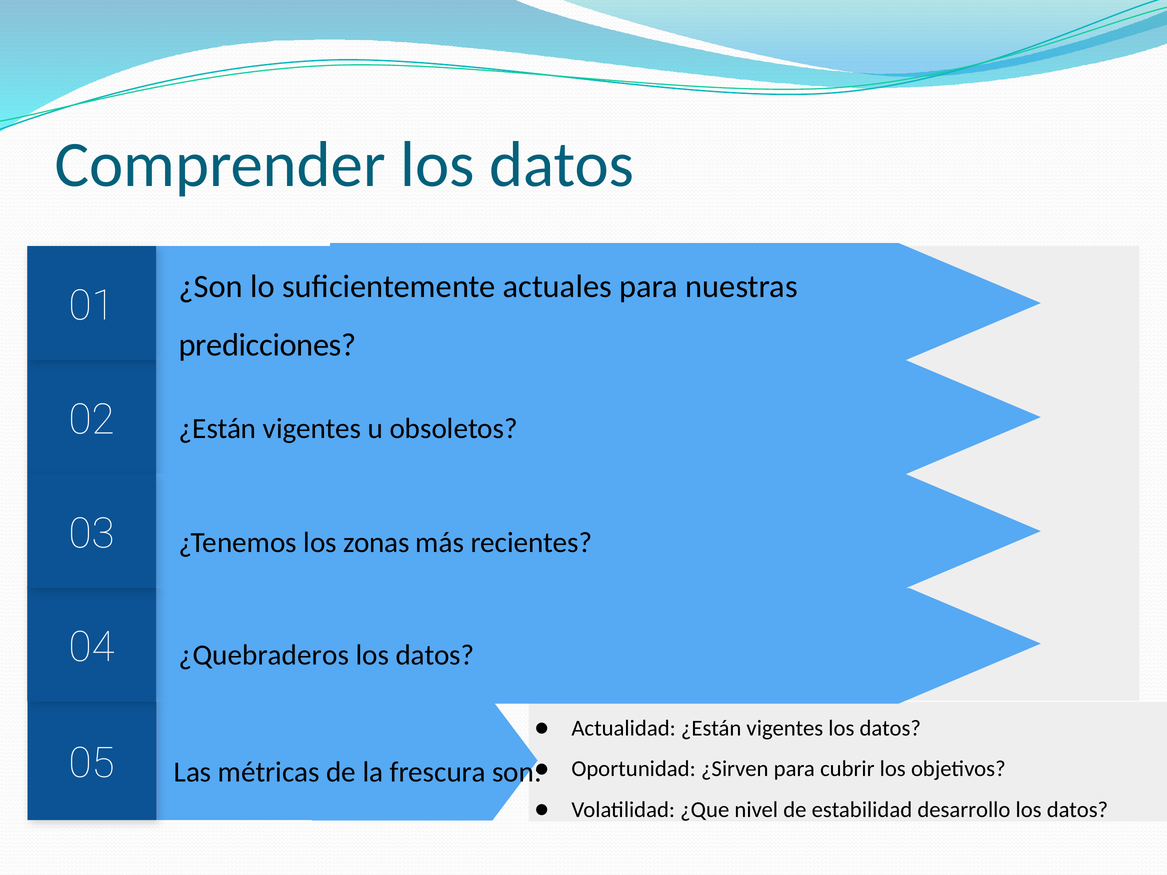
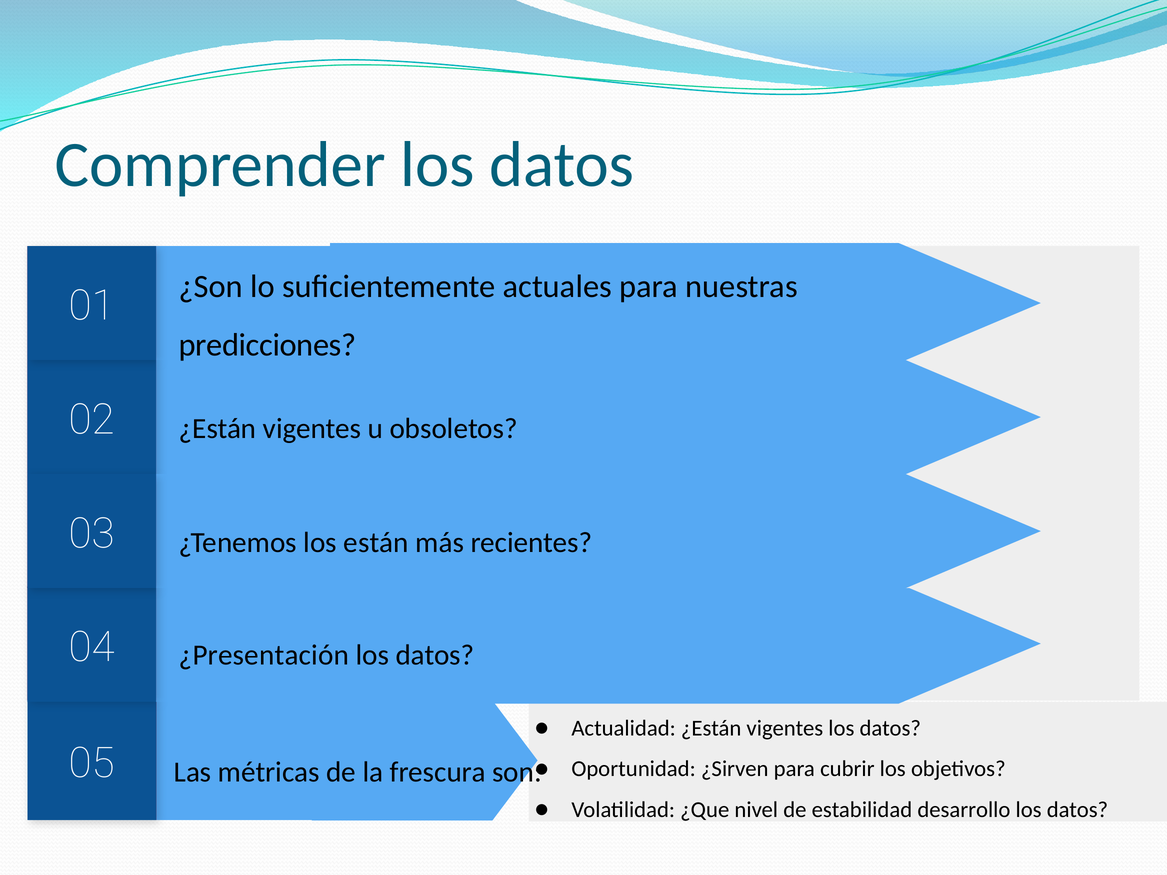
zonas: zonas -> están
¿Quebraderos: ¿Quebraderos -> ¿Presentación
